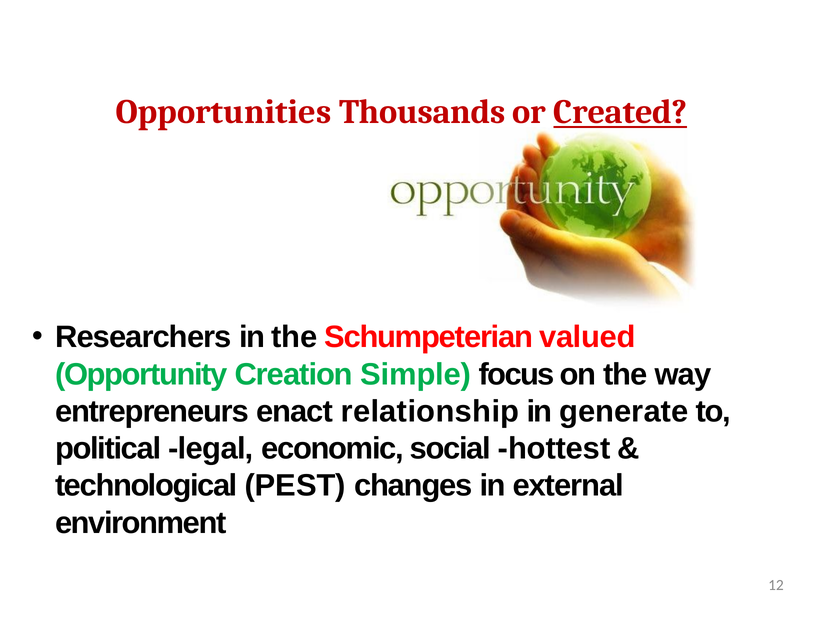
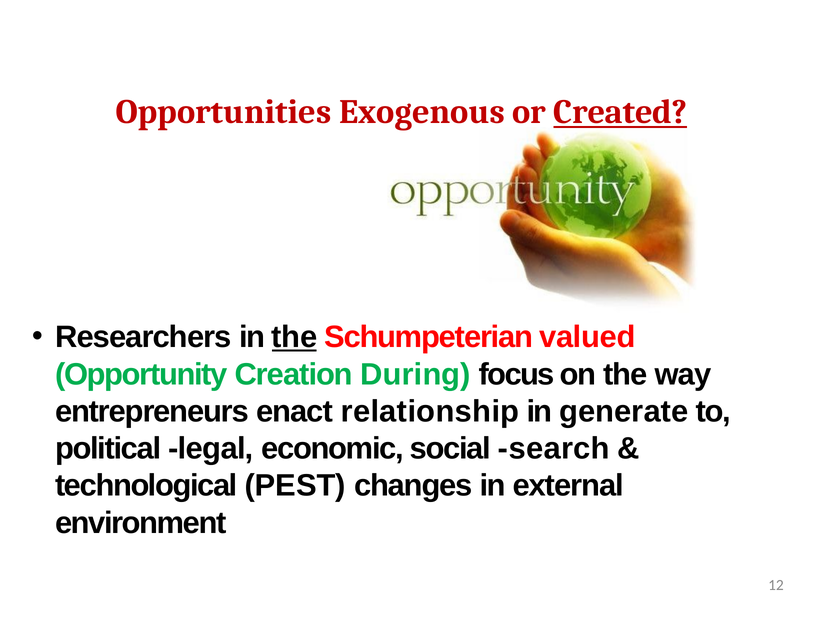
Thousands: Thousands -> Exogenous
the at (294, 338) underline: none -> present
Simple: Simple -> During
hottest: hottest -> search
